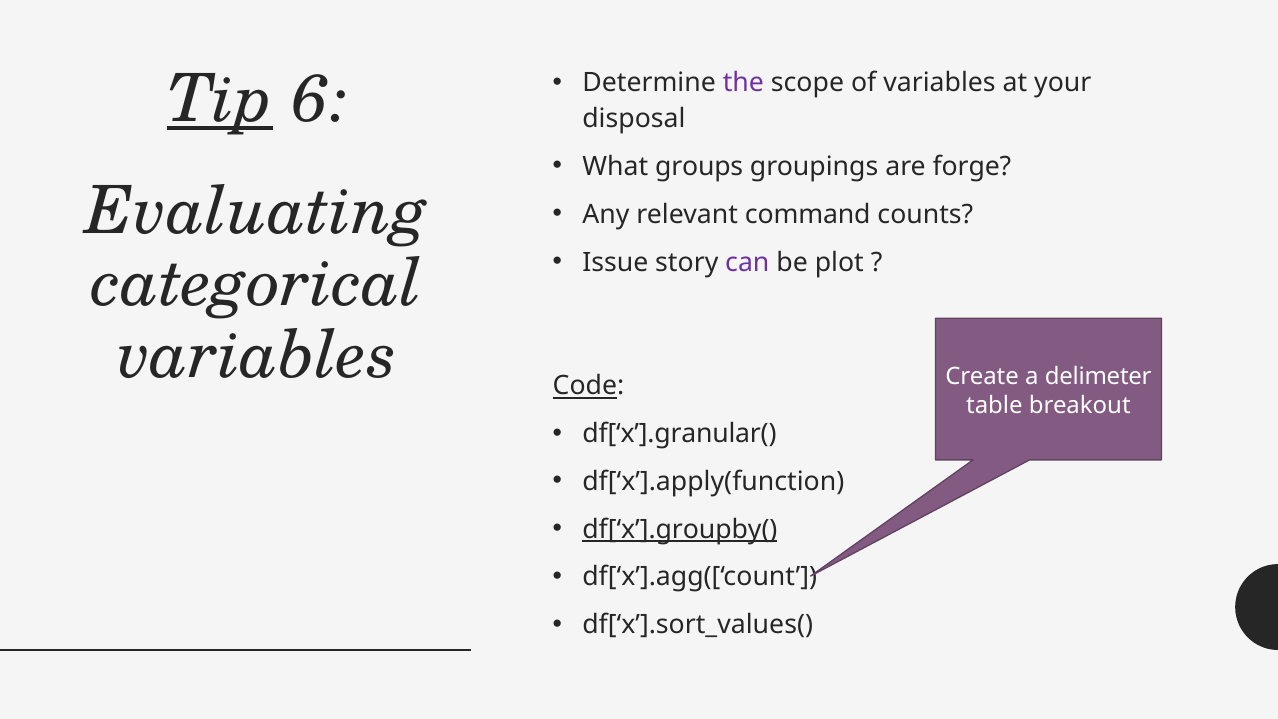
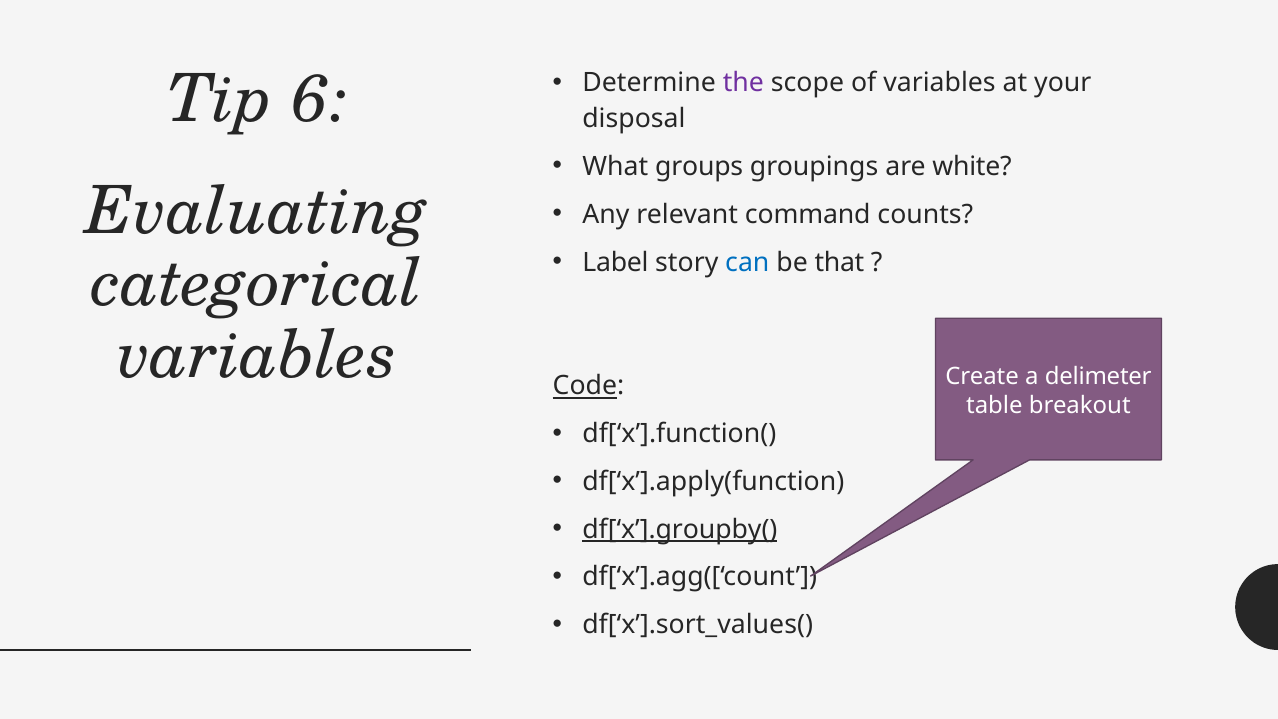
Tip underline: present -> none
forge: forge -> white
Issue: Issue -> Label
can colour: purple -> blue
plot: plot -> that
df[‘x’].granular(: df[‘x’].granular( -> df[‘x’].function(
